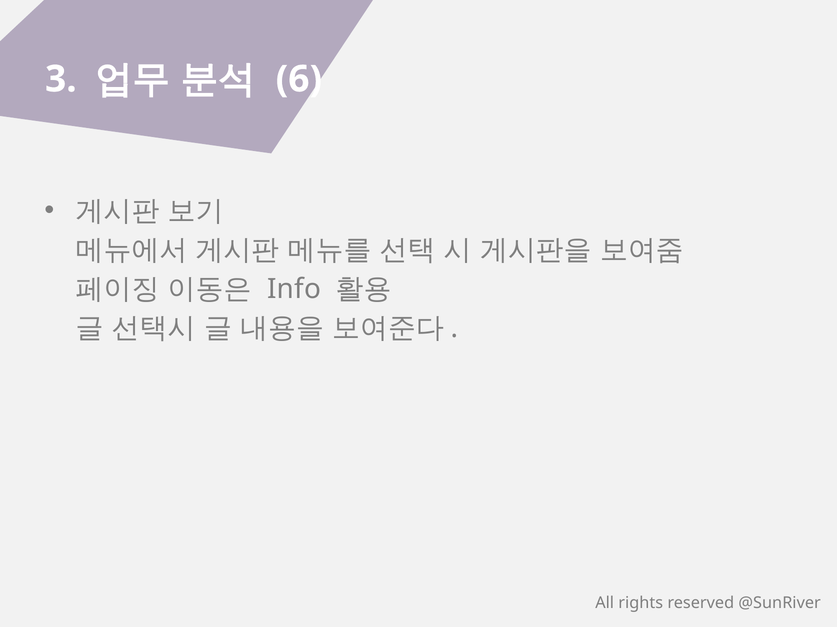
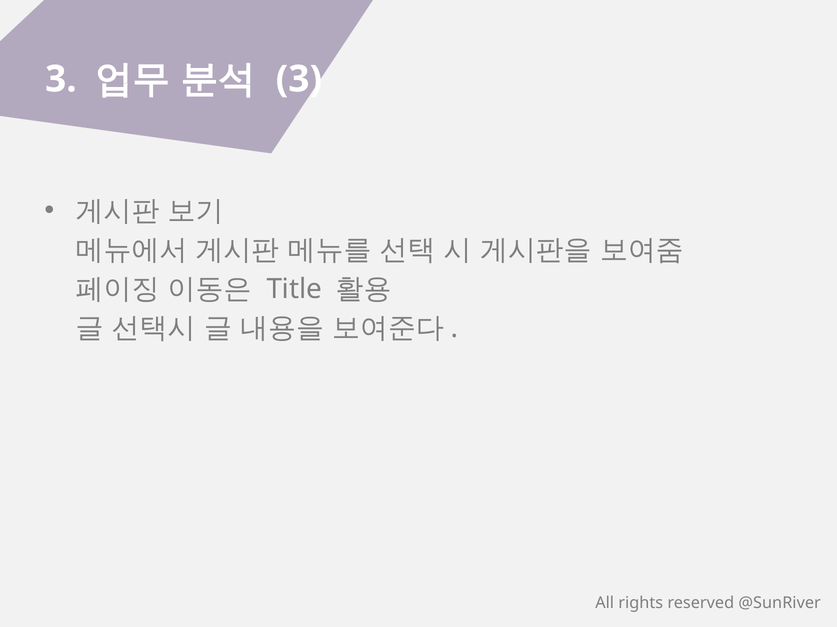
6 at (299, 79): 6 -> 3
Info: Info -> Title
